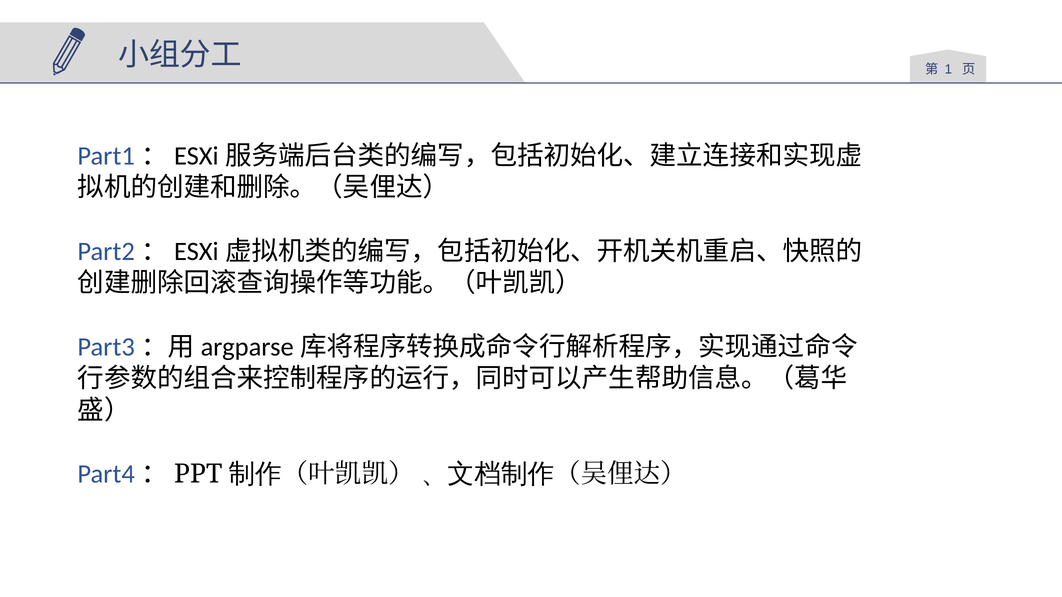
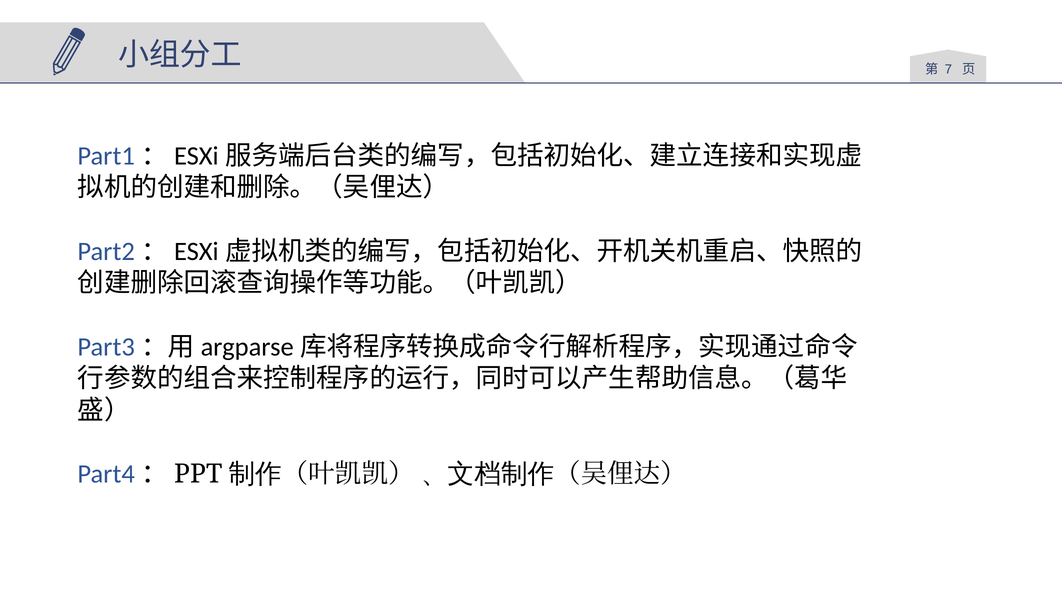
1: 1 -> 7
